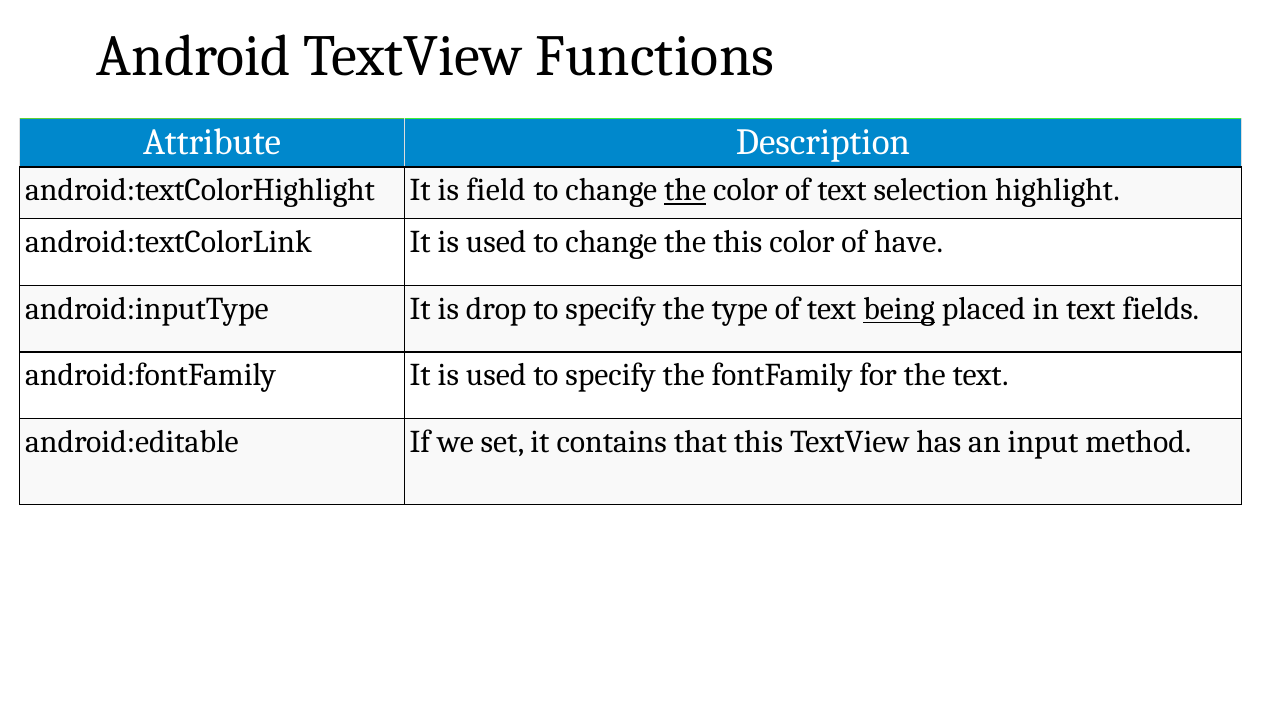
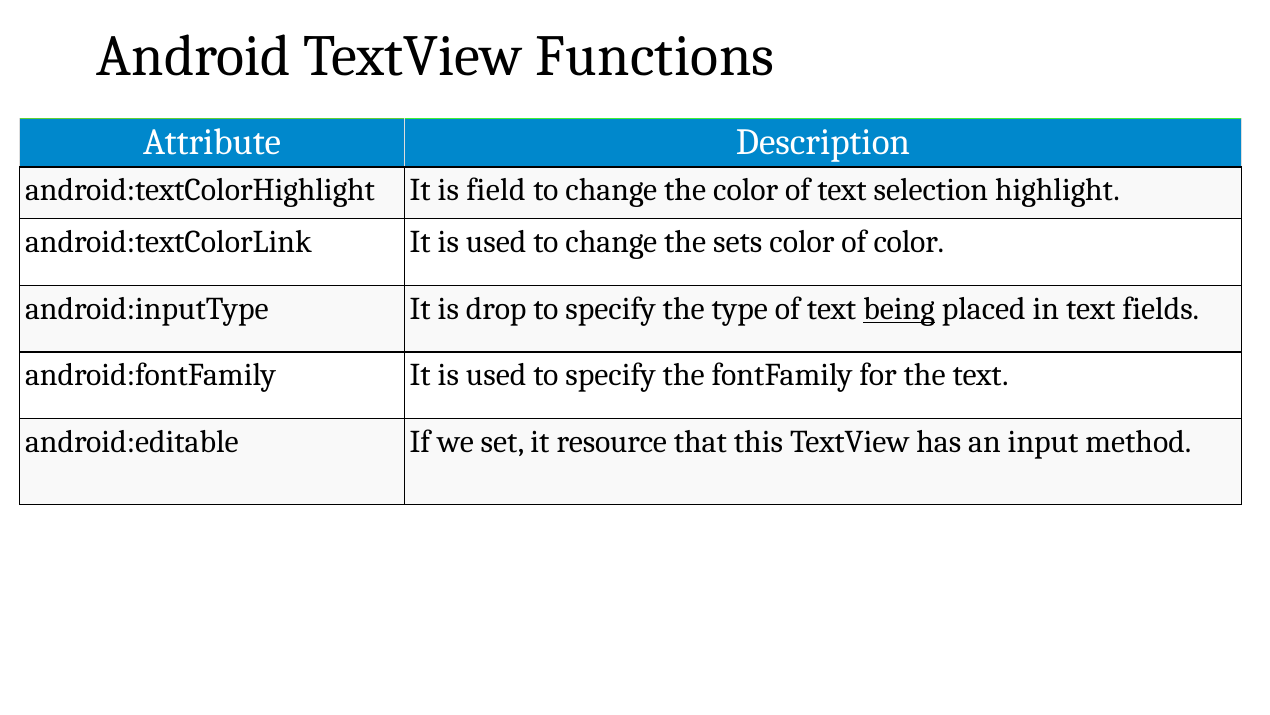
the at (685, 190) underline: present -> none
the this: this -> sets
of have: have -> color
contains: contains -> resource
